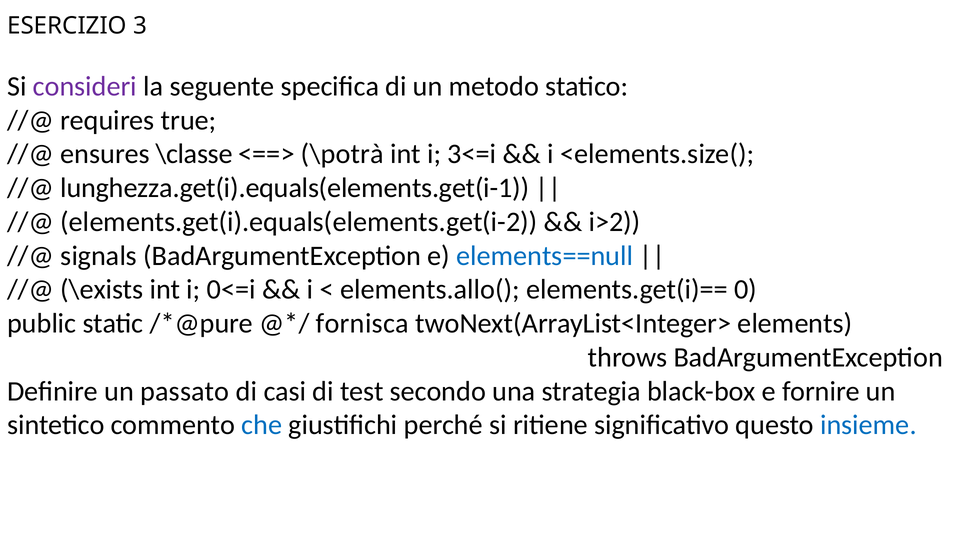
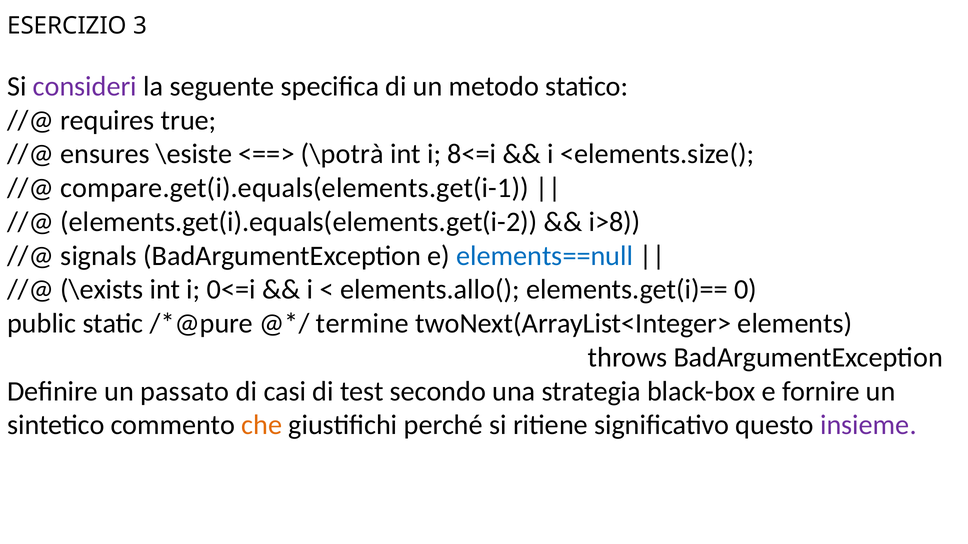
\classe: \classe -> \esiste
3<=i: 3<=i -> 8<=i
lunghezza.get(i).equals(elements.get(i-1: lunghezza.get(i).equals(elements.get(i-1 -> compare.get(i).equals(elements.get(i-1
i>2: i>2 -> i>8
fornisca: fornisca -> termine
che colour: blue -> orange
insieme colour: blue -> purple
